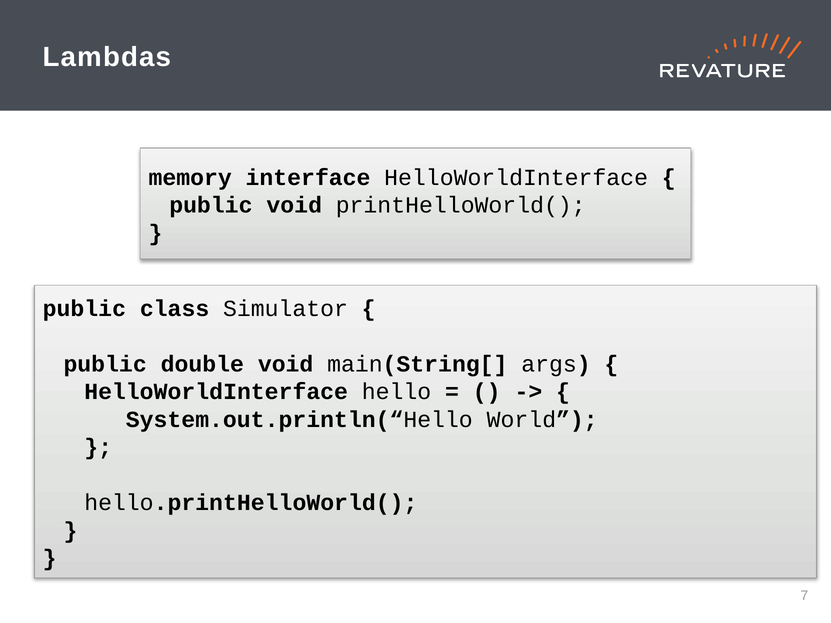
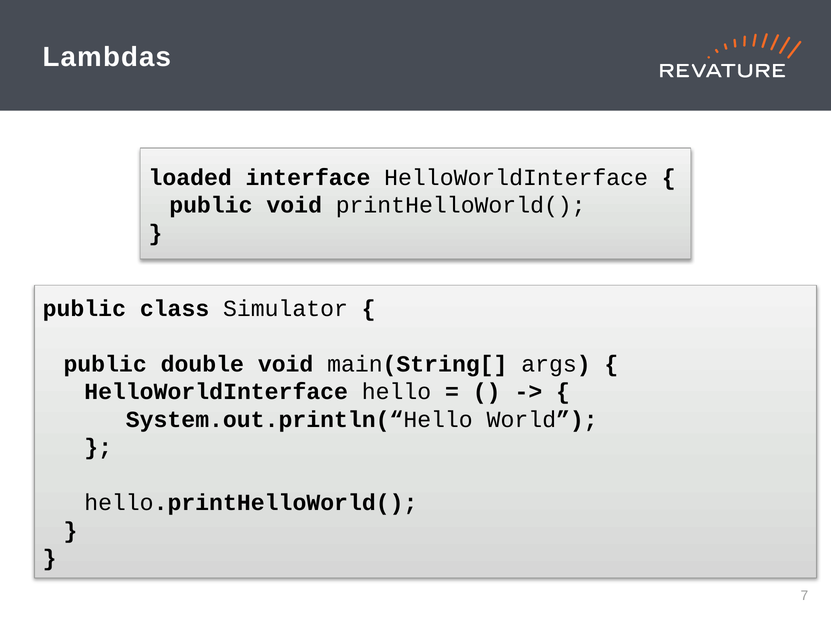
memory: memory -> loaded
